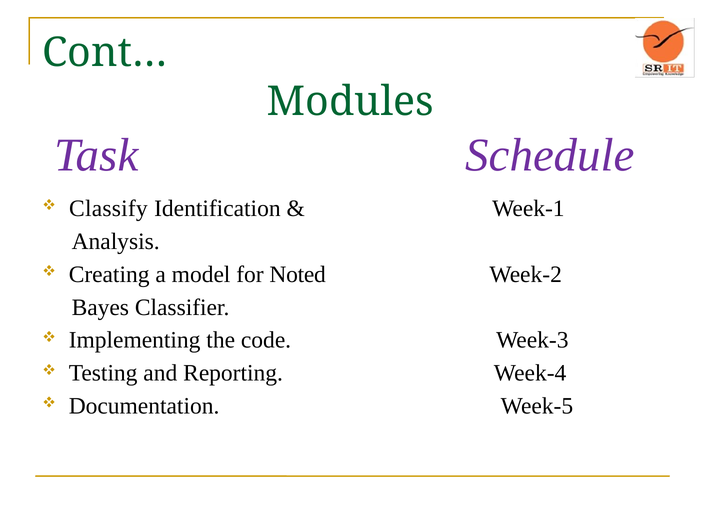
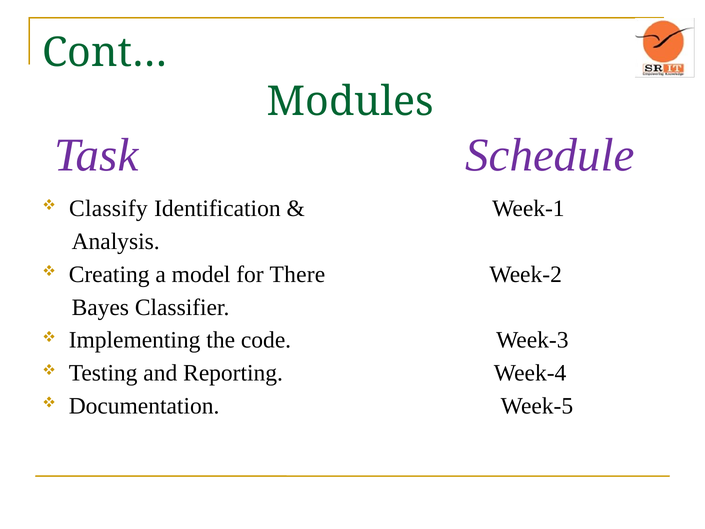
Noted: Noted -> There
